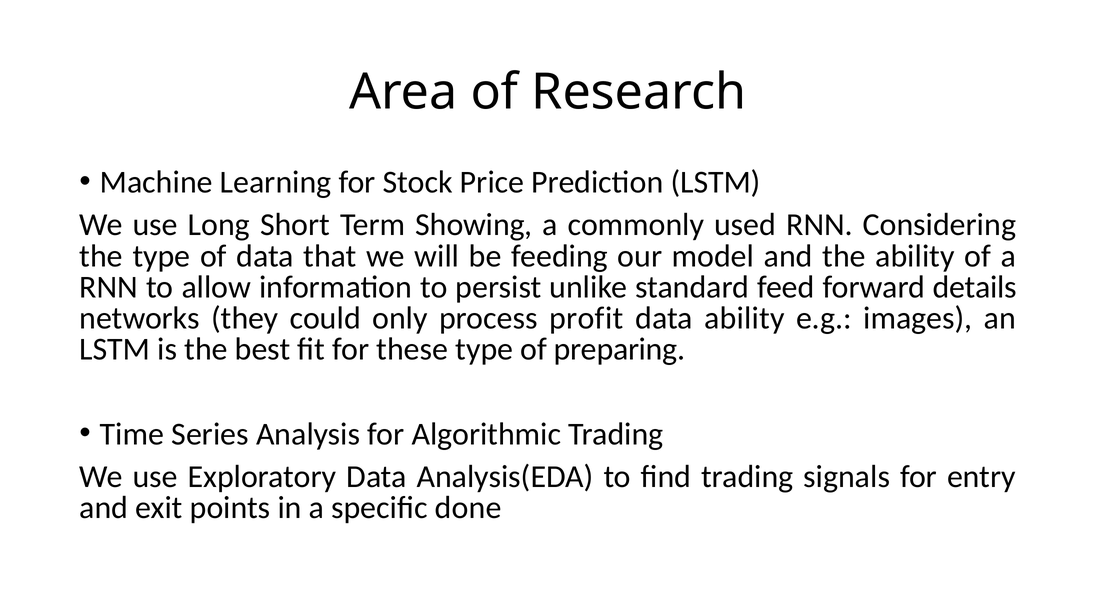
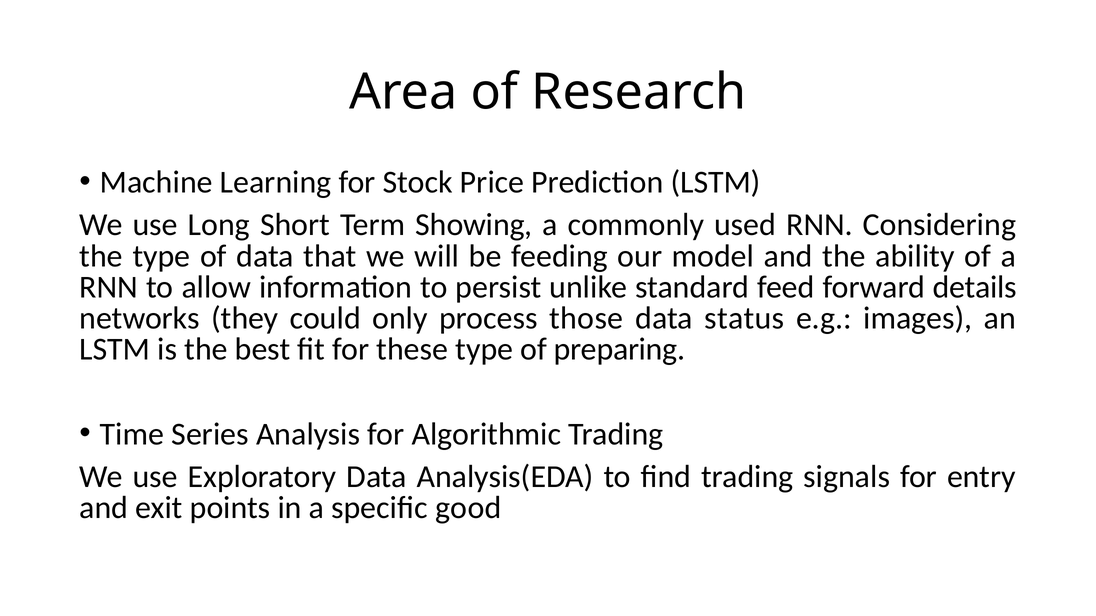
profit: profit -> those
data ability: ability -> status
done: done -> good
